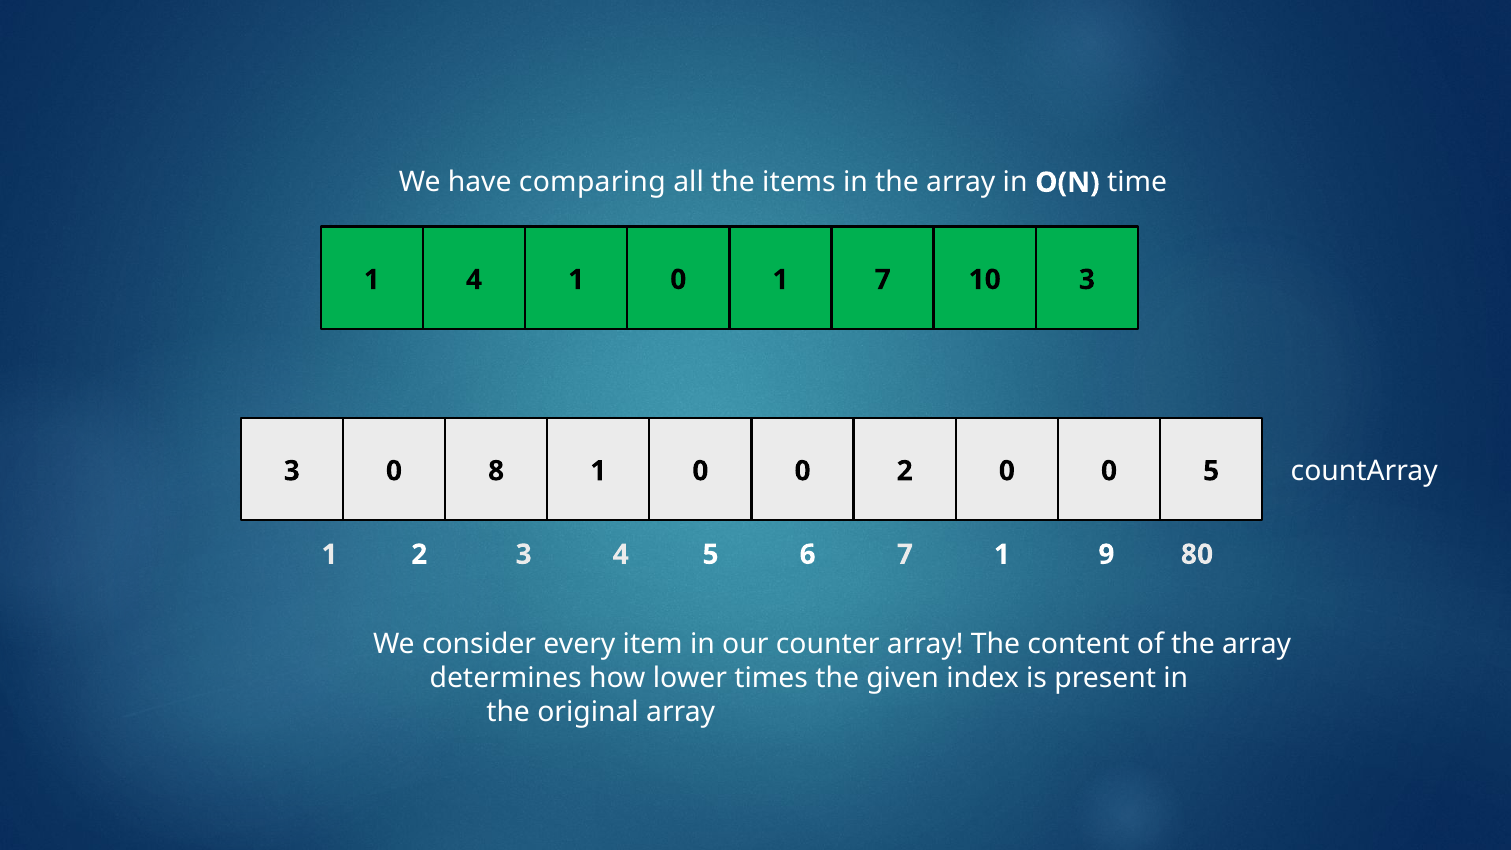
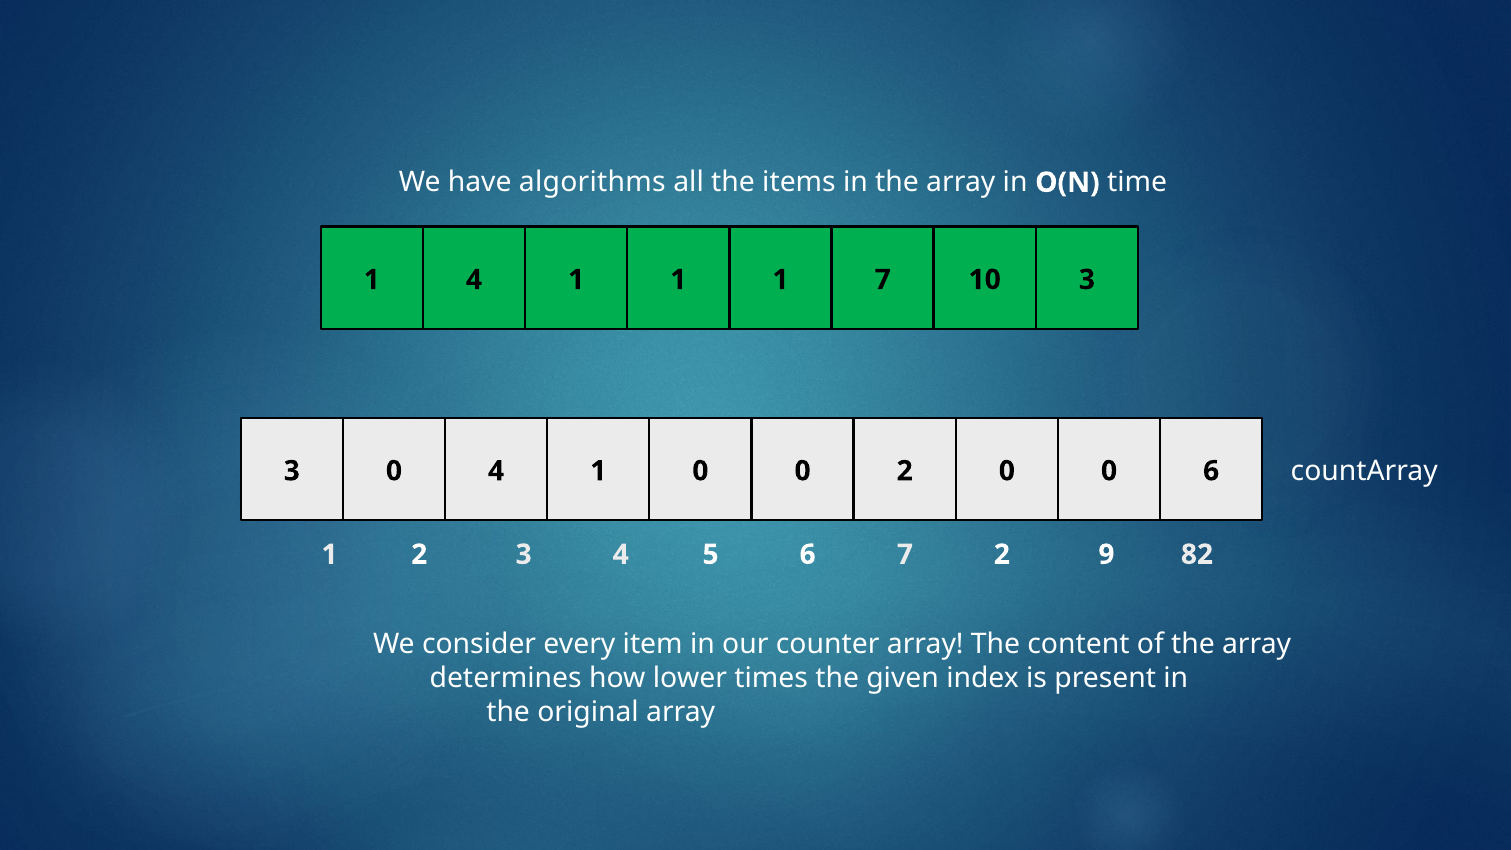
comparing: comparing -> algorithms
4 1 0: 0 -> 1
0 8: 8 -> 4
0 5: 5 -> 6
7 1: 1 -> 2
80: 80 -> 82
